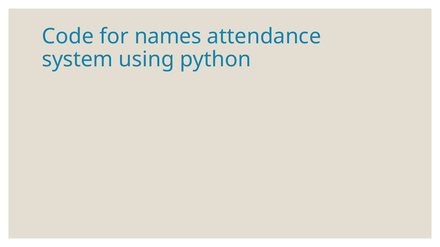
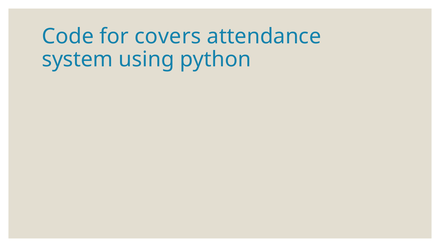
names: names -> covers
